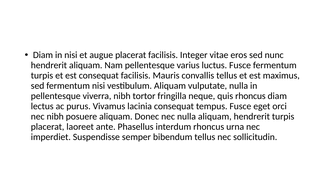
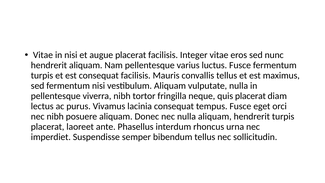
Diam at (43, 55): Diam -> Vitae
quis rhoncus: rhoncus -> placerat
